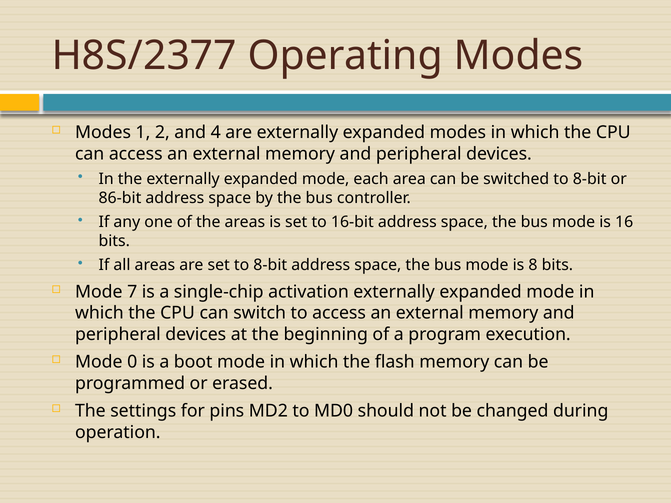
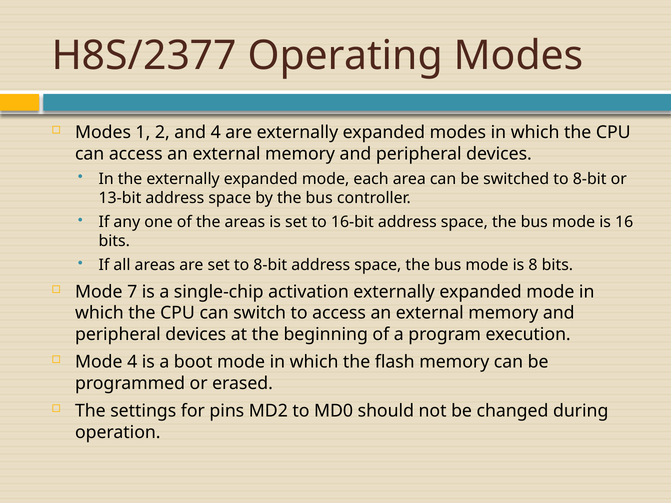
86-bit: 86-bit -> 13-bit
Mode 0: 0 -> 4
